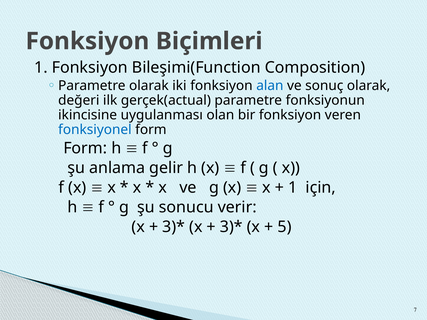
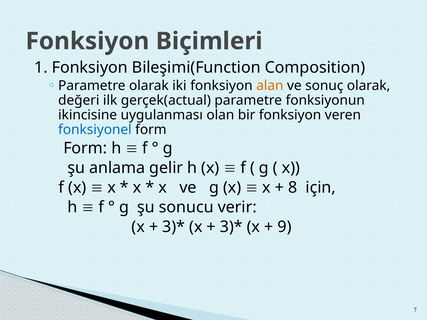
alan colour: blue -> orange
1 at (293, 188): 1 -> 8
5: 5 -> 9
